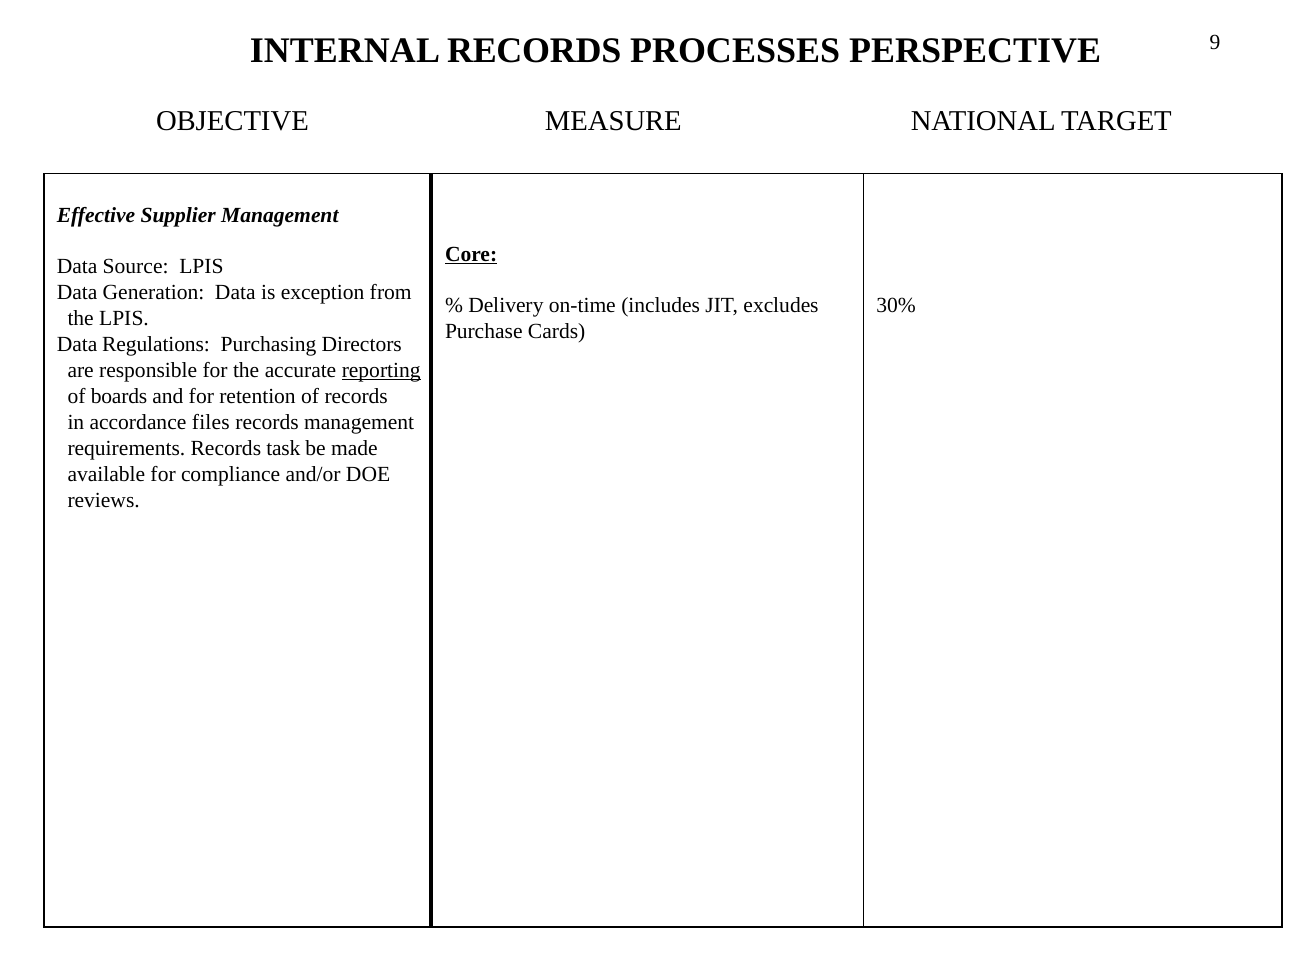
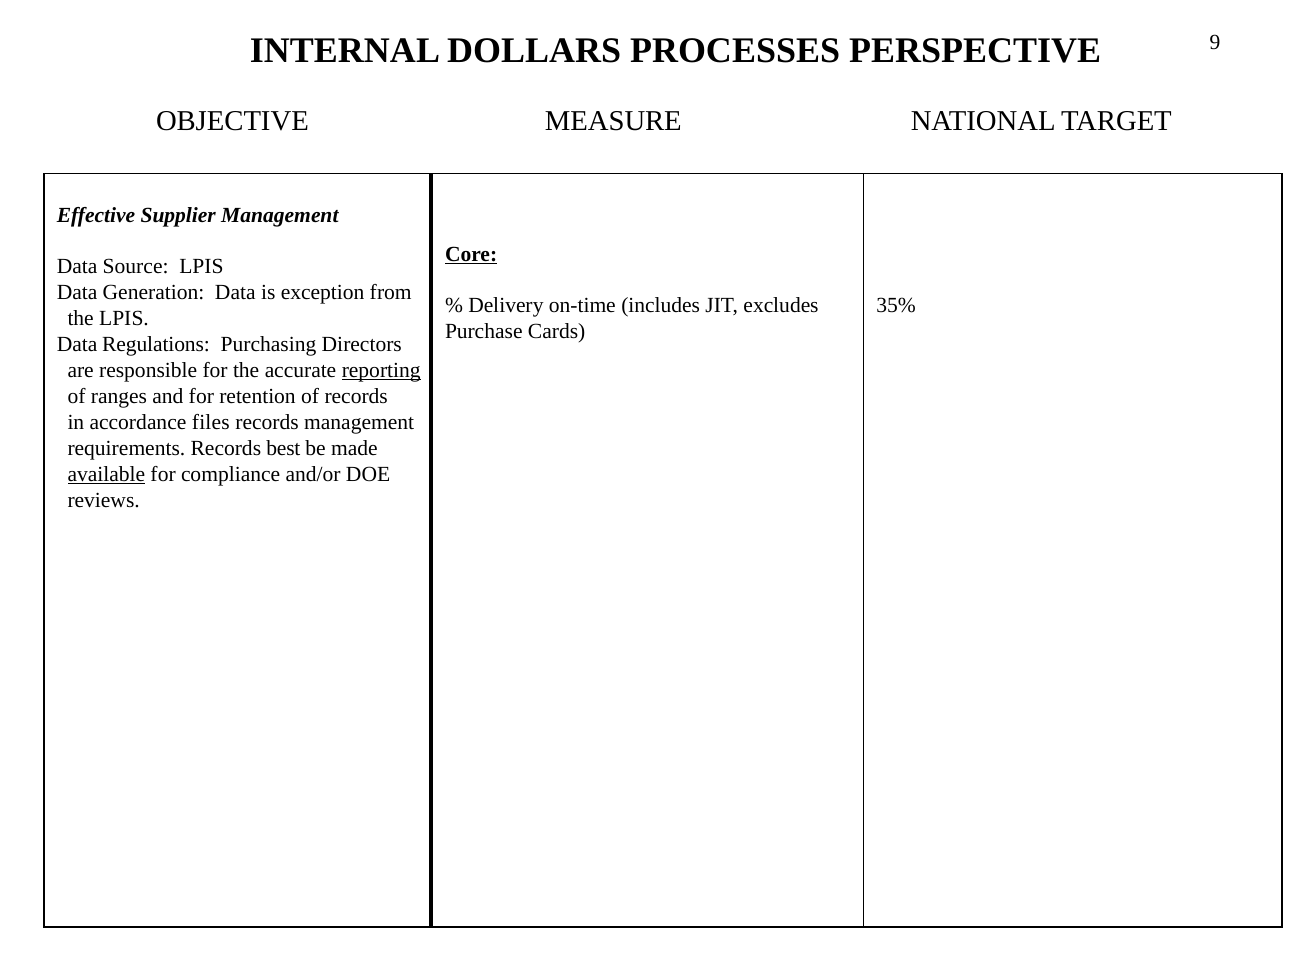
INTERNAL RECORDS: RECORDS -> DOLLARS
30%: 30% -> 35%
boards: boards -> ranges
task: task -> best
available underline: none -> present
